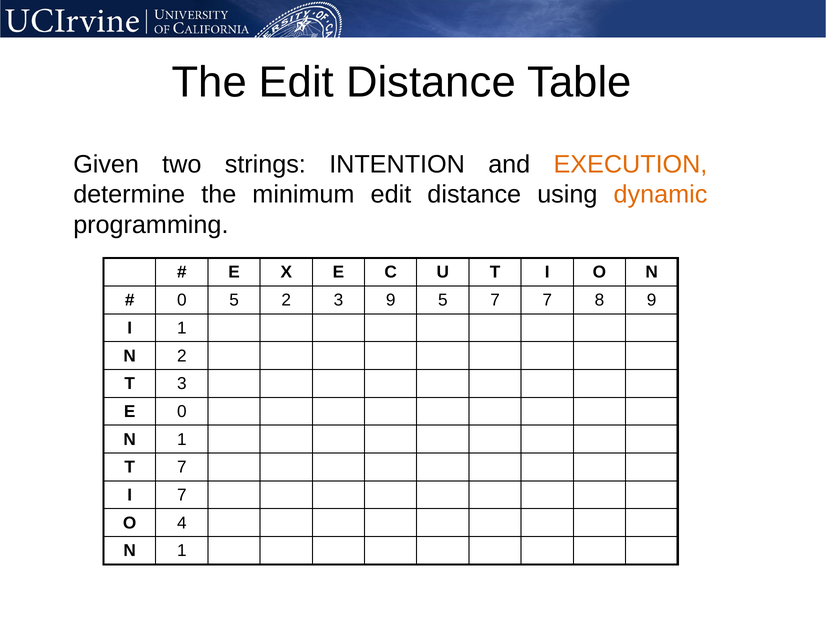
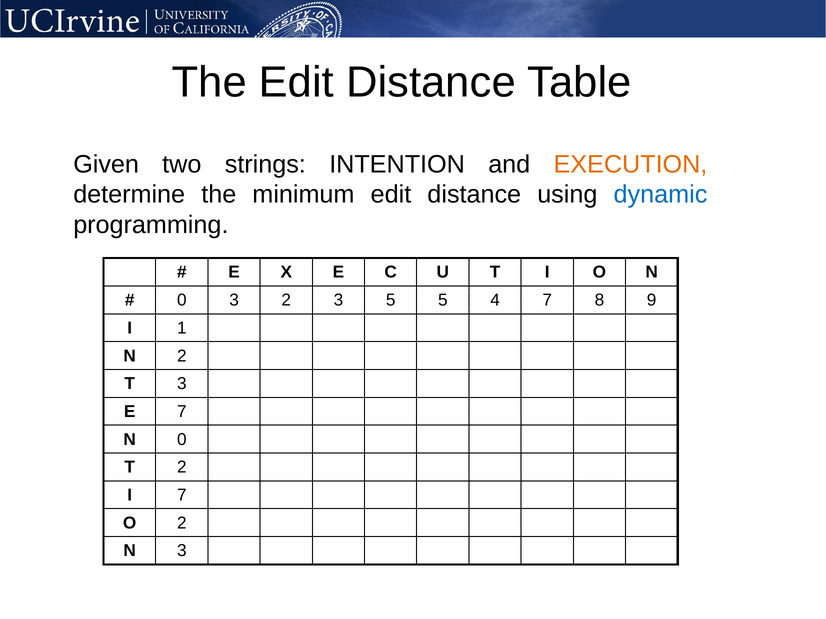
dynamic colour: orange -> blue
0 5: 5 -> 3
3 9: 9 -> 5
5 7: 7 -> 4
E 0: 0 -> 7
1 at (182, 440): 1 -> 0
T 7: 7 -> 2
O 4: 4 -> 2
1 at (182, 551): 1 -> 3
